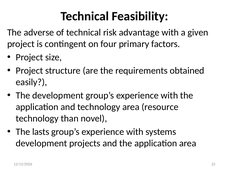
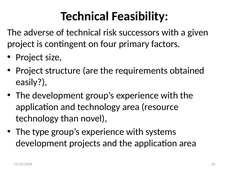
advantage: advantage -> successors
lasts: lasts -> type
